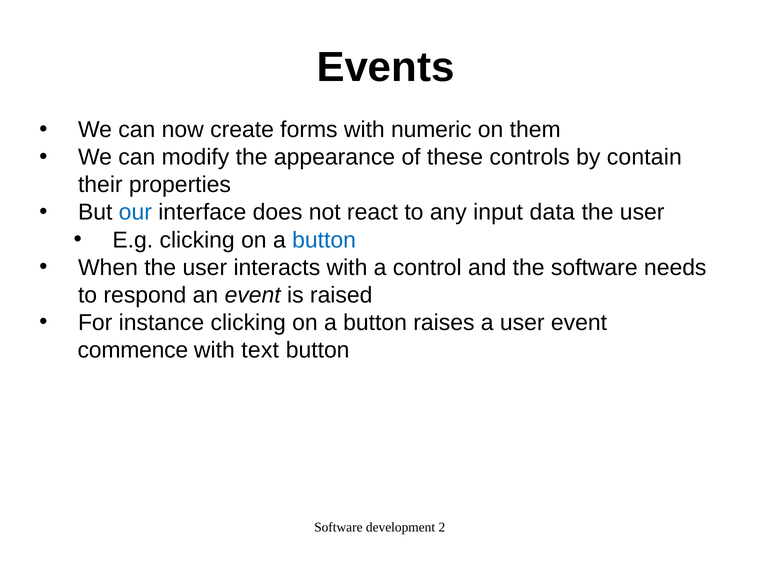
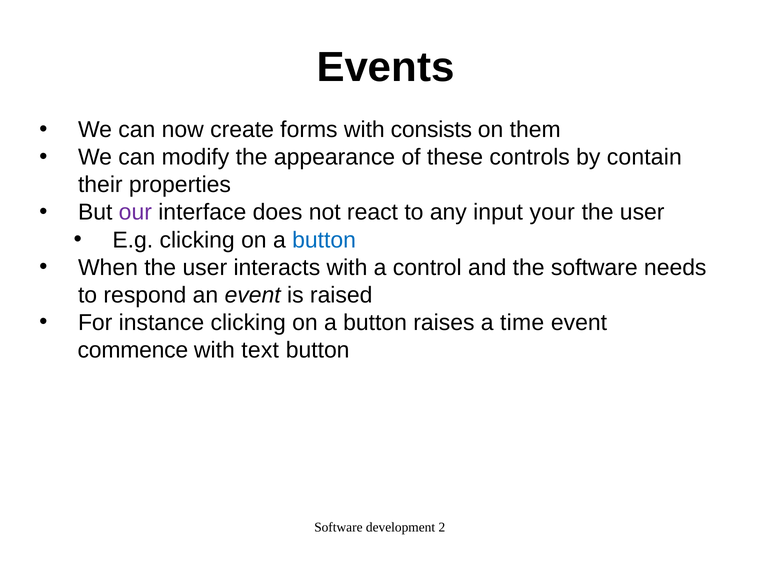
numeric: numeric -> consists
our colour: blue -> purple
data: data -> your
a user: user -> time
